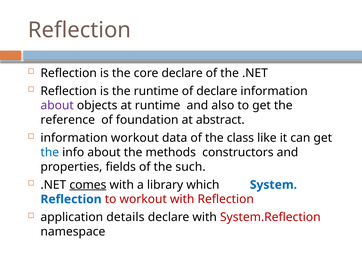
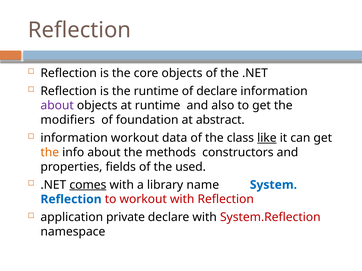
core declare: declare -> objects
reference: reference -> modifiers
like underline: none -> present
the at (50, 153) colour: blue -> orange
such: such -> used
which: which -> name
details: details -> private
